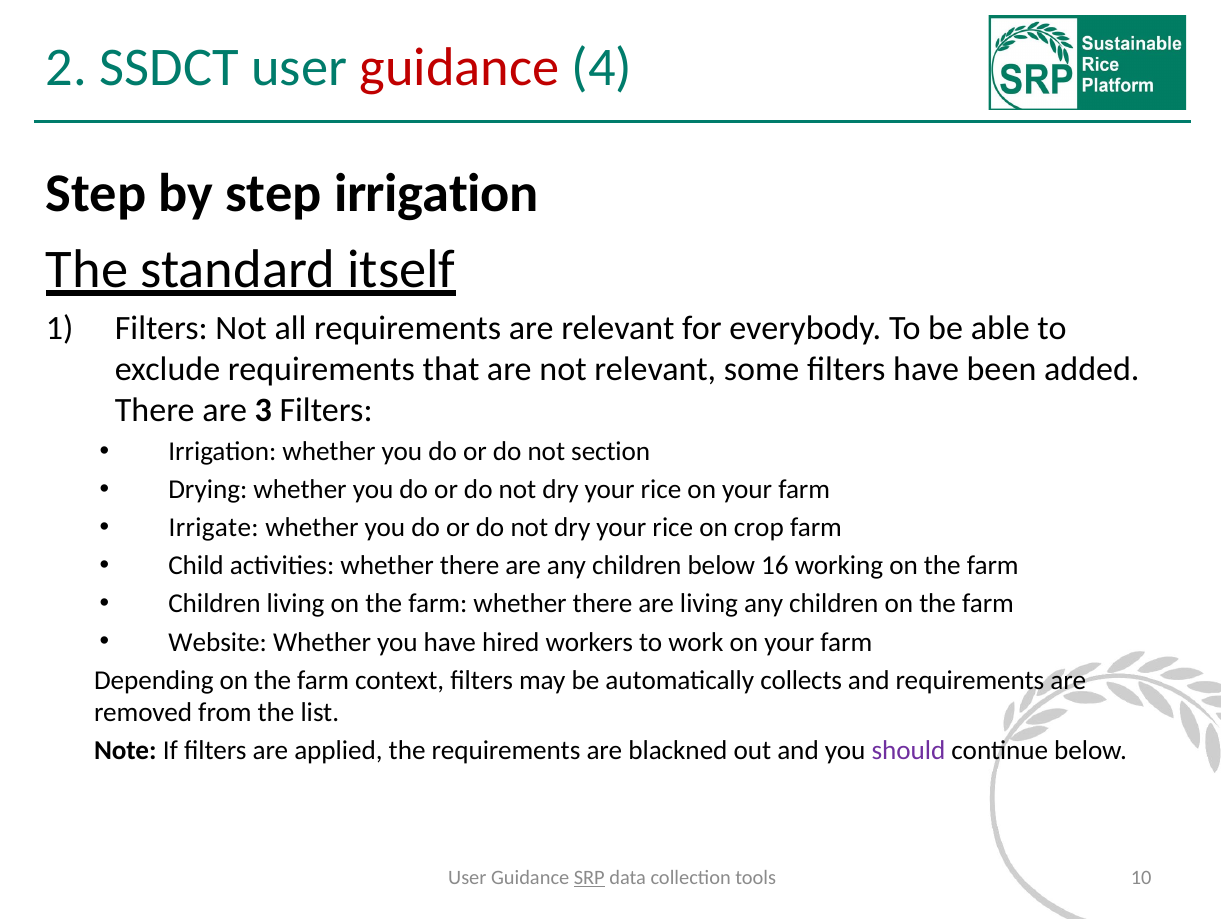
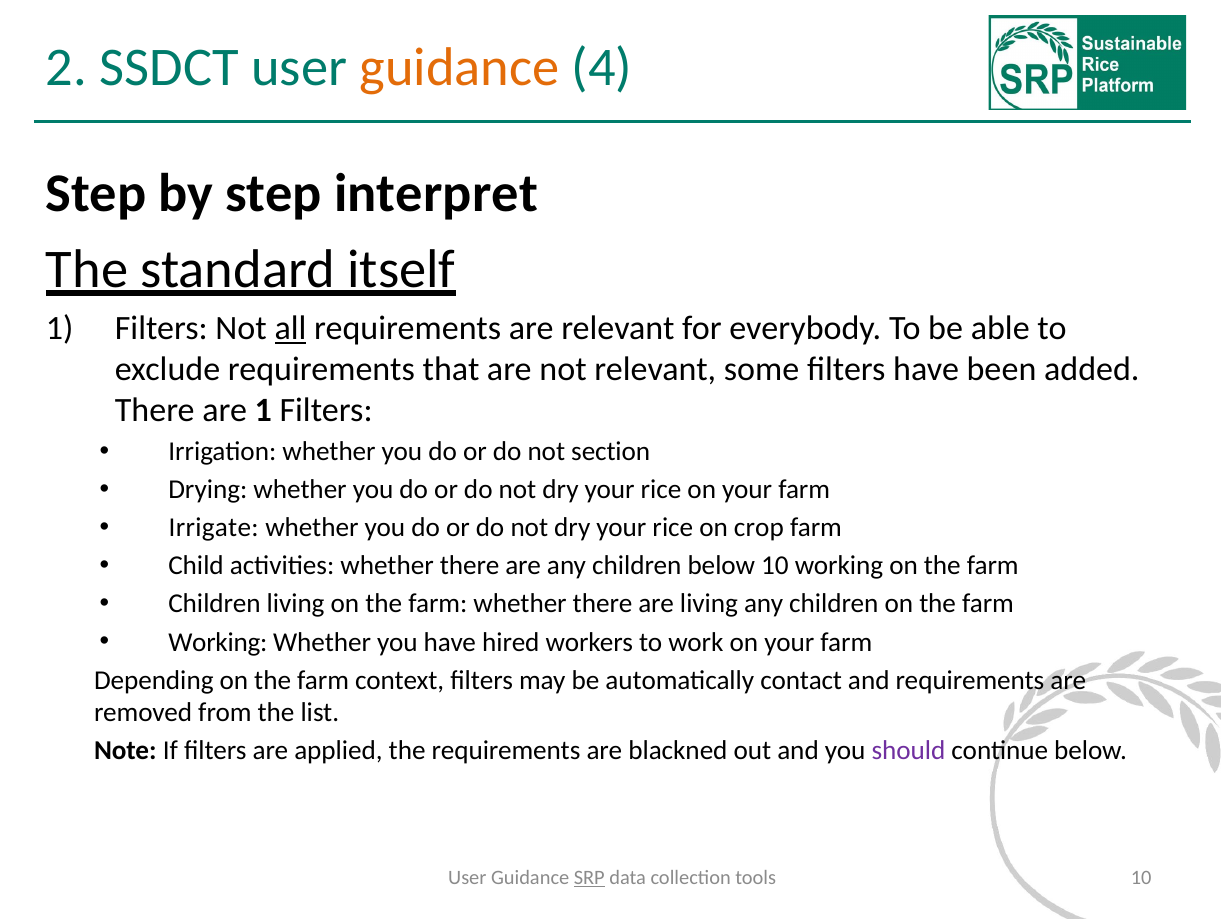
guidance at (460, 68) colour: red -> orange
step irrigation: irrigation -> interpret
all underline: none -> present
are 3: 3 -> 1
below 16: 16 -> 10
Website at (218, 642): Website -> Working
collects: collects -> contact
